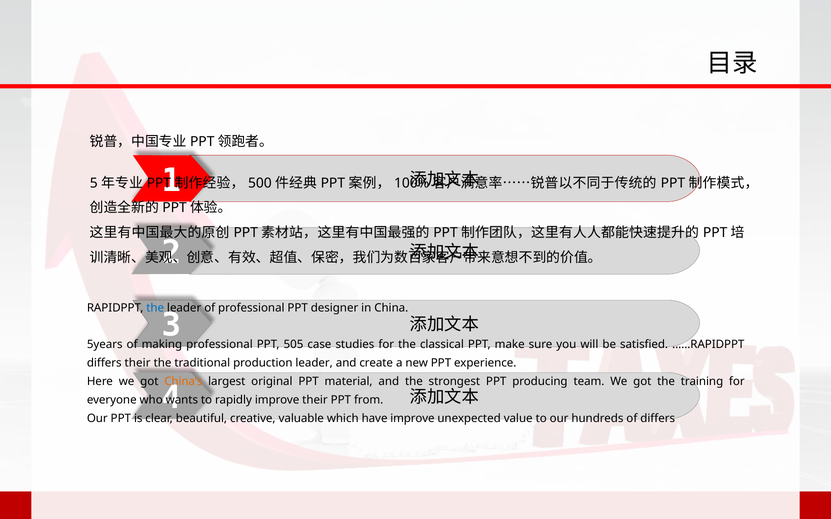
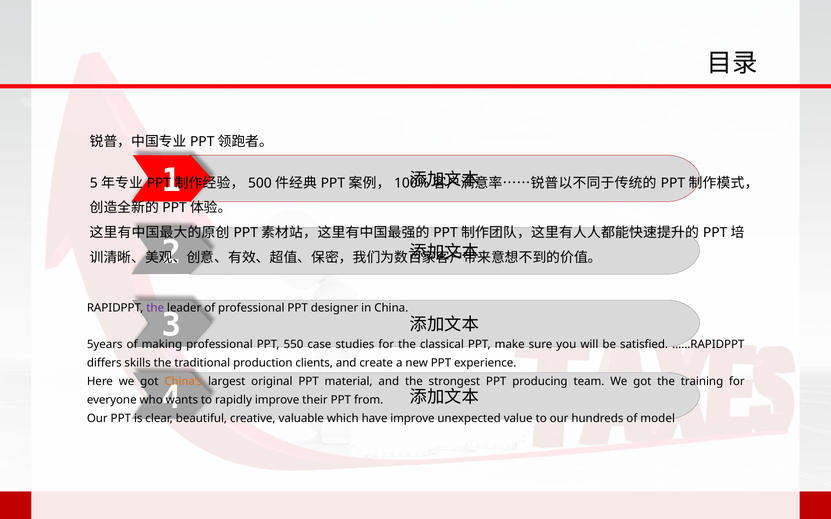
the at (155, 308) colour: blue -> purple
505: 505 -> 550
differs their: their -> skills
production leader: leader -> clients
of differs: differs -> model
